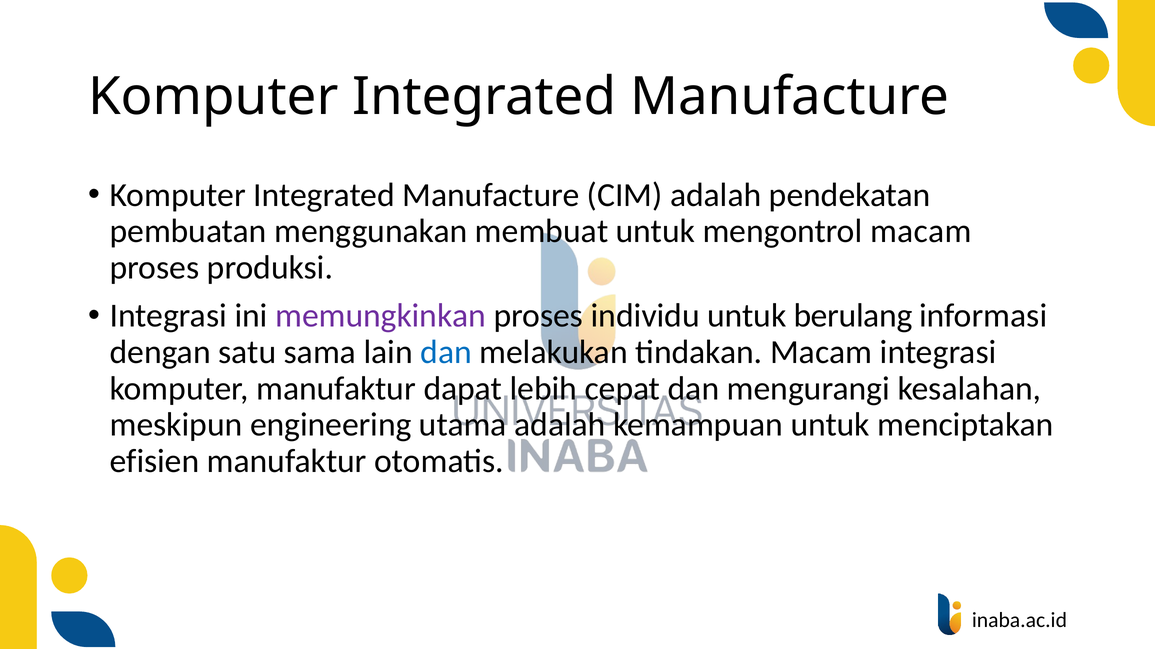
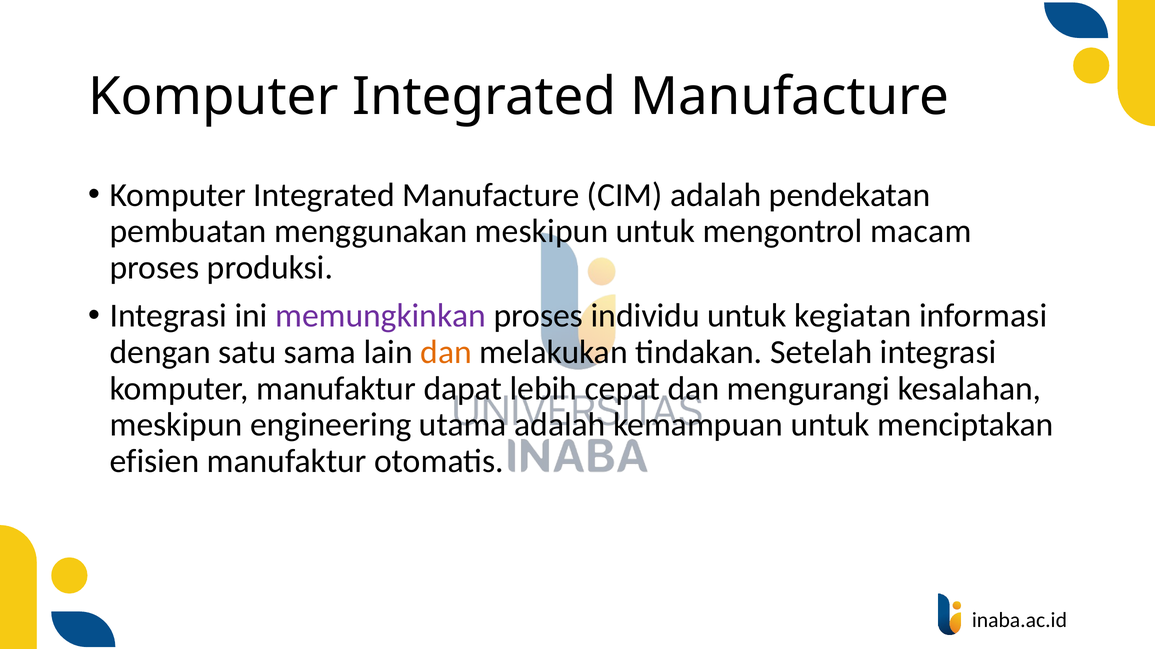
menggunakan membuat: membuat -> meskipun
berulang: berulang -> kegiatan
dan at (446, 353) colour: blue -> orange
tindakan Macam: Macam -> Setelah
